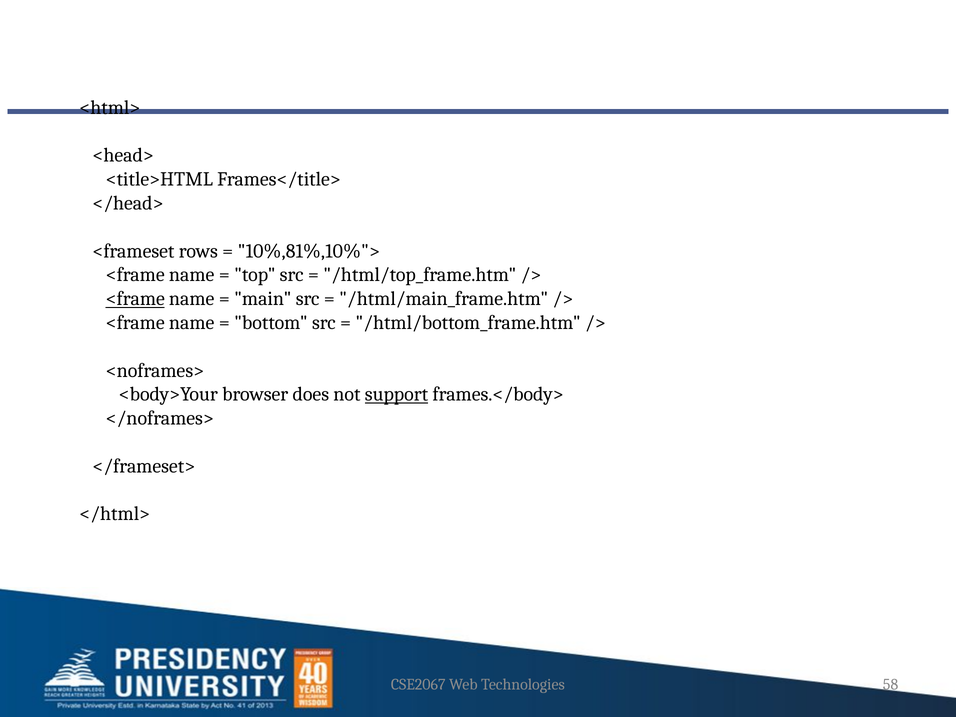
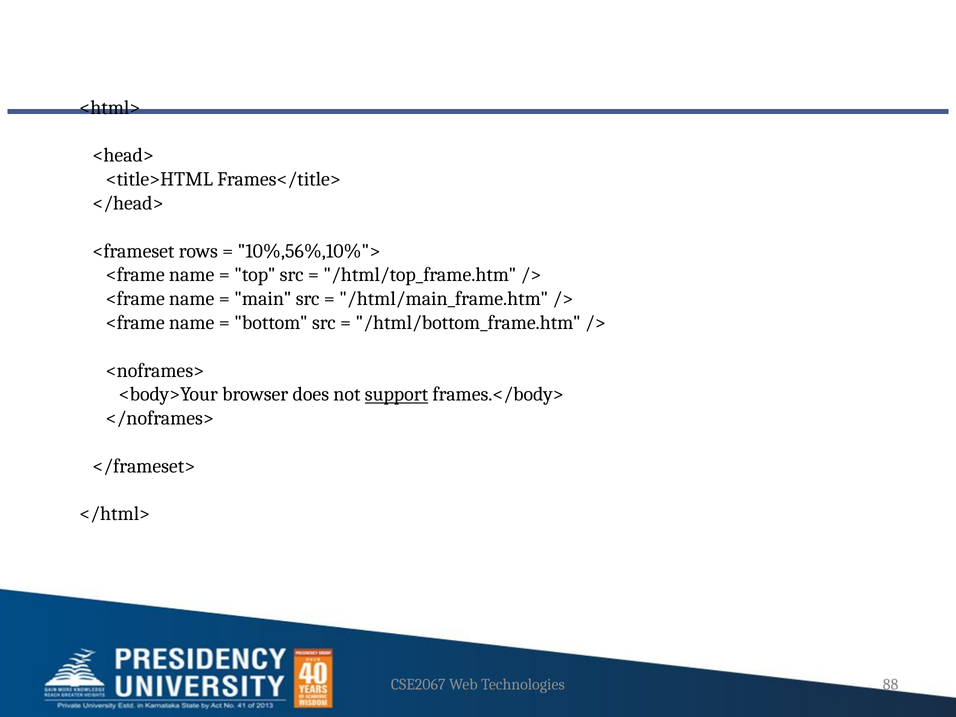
10%,81%,10%">: 10%,81%,10%"> -> 10%,56%,10%">
<frame at (135, 299) underline: present -> none
58: 58 -> 88
